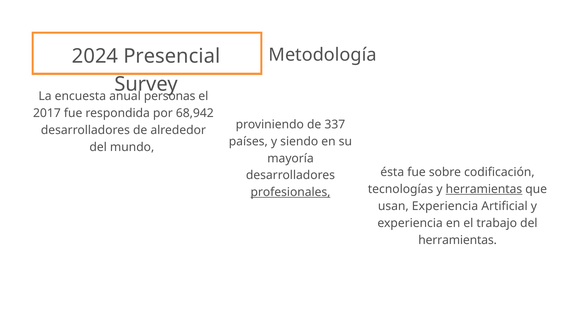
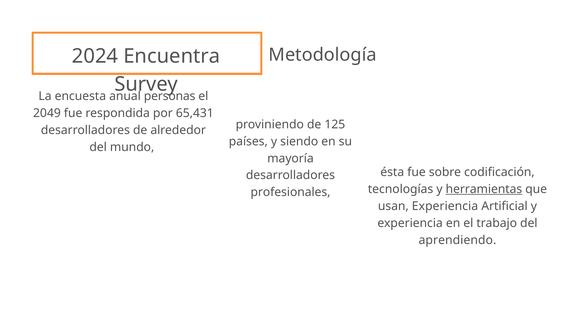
Presencial: Presencial -> Encuentra
2017: 2017 -> 2049
68,942: 68,942 -> 65,431
337: 337 -> 125
profesionales underline: present -> none
herramientas at (458, 240): herramientas -> aprendiendo
